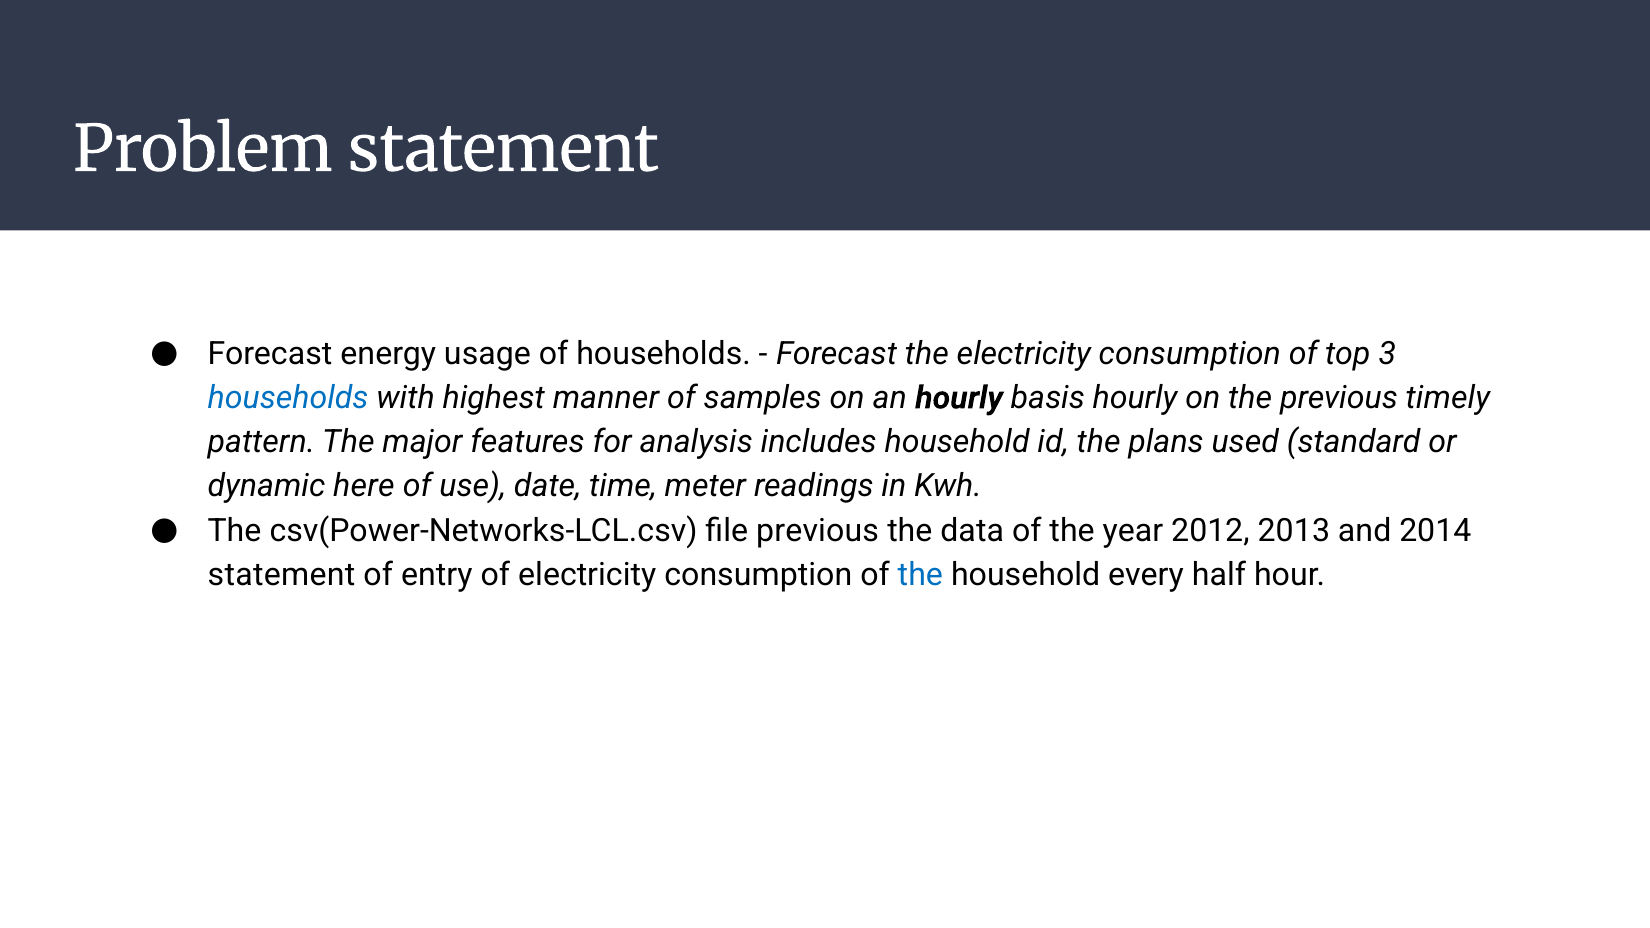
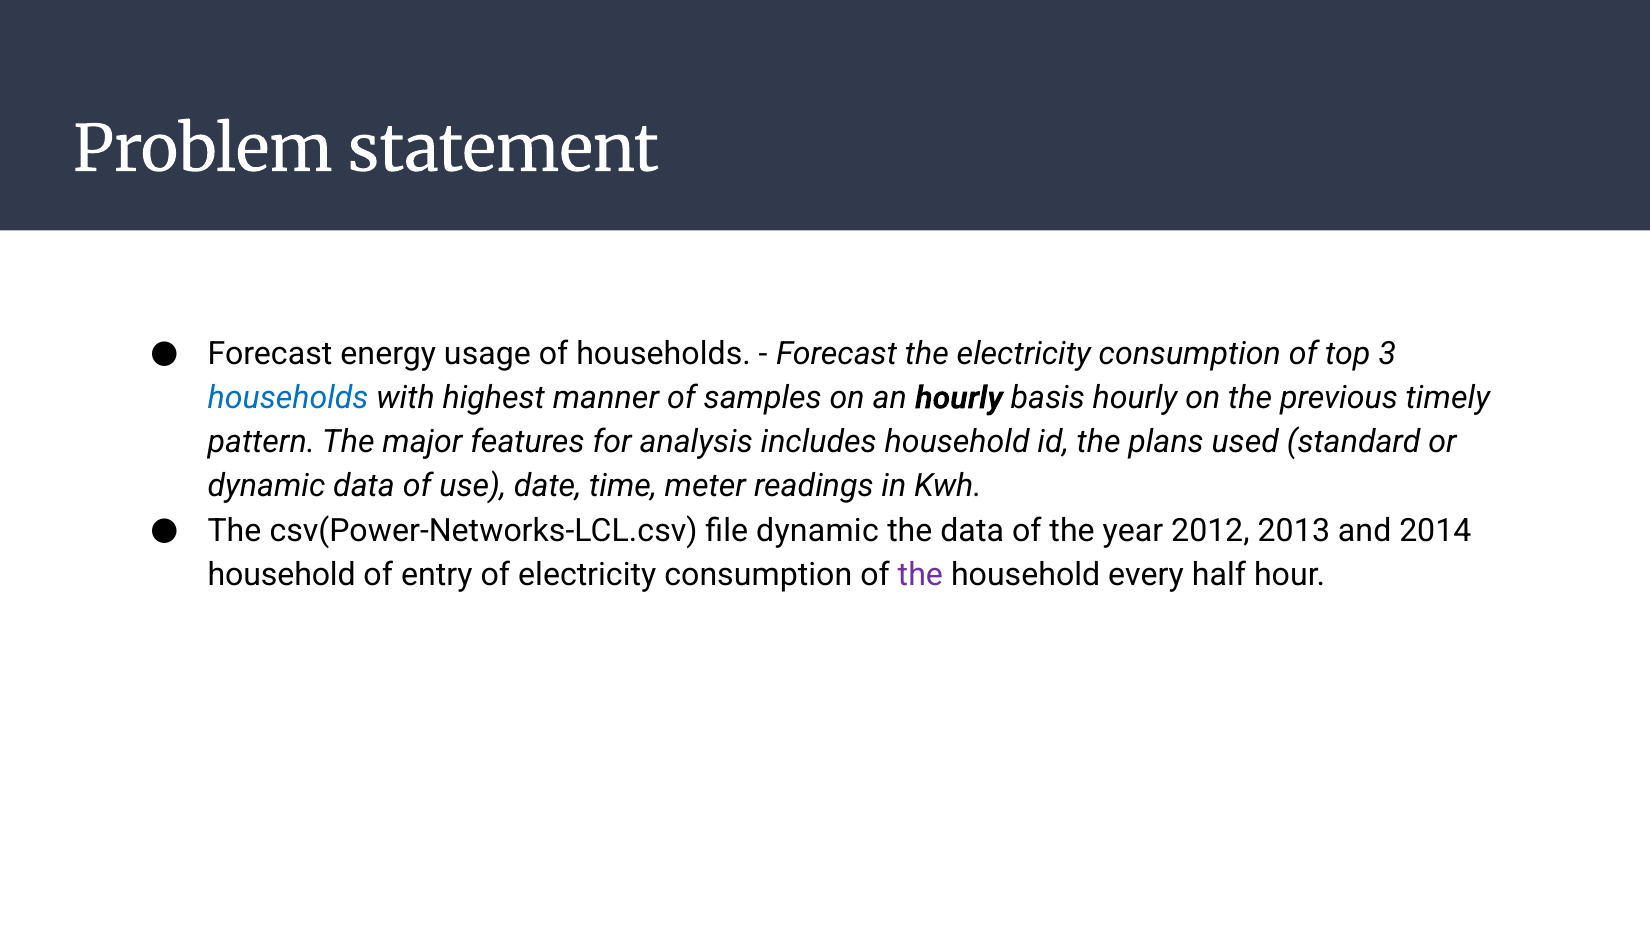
dynamic here: here -> data
file previous: previous -> dynamic
statement at (282, 575): statement -> household
the at (920, 575) colour: blue -> purple
